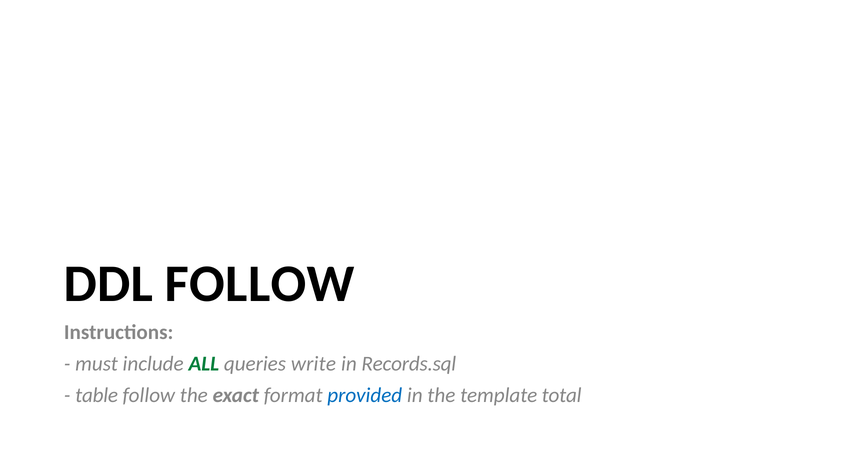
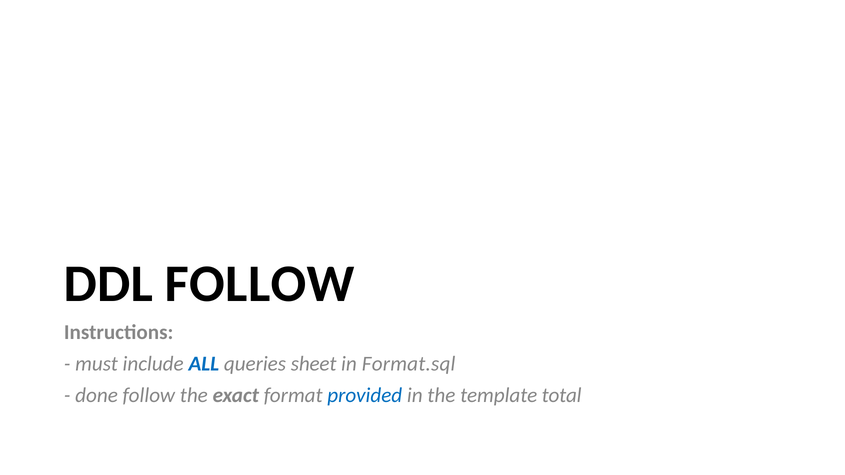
ALL colour: green -> blue
write: write -> sheet
Records.sql: Records.sql -> Format.sql
table: table -> done
